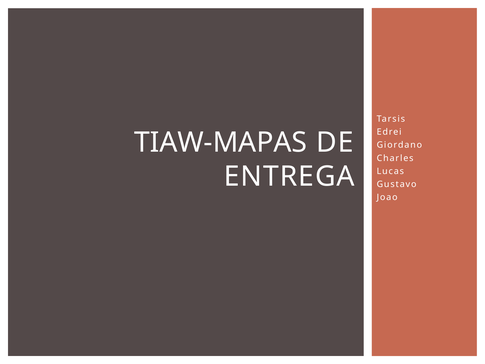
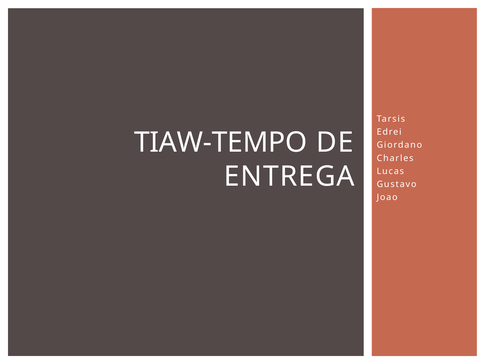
TIAW-MAPAS: TIAW-MAPAS -> TIAW-TEMPO
